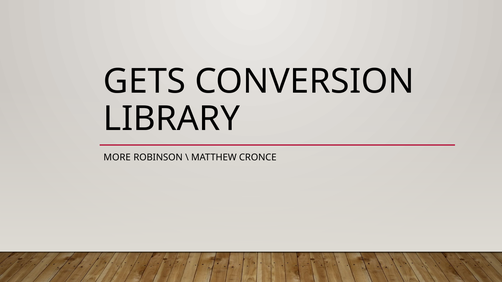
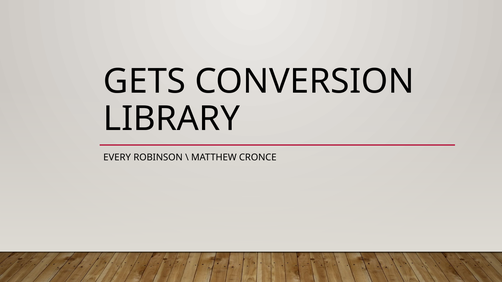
MORE: MORE -> EVERY
